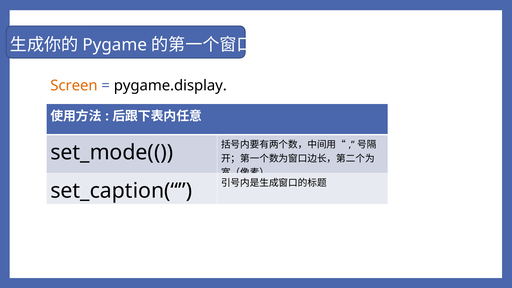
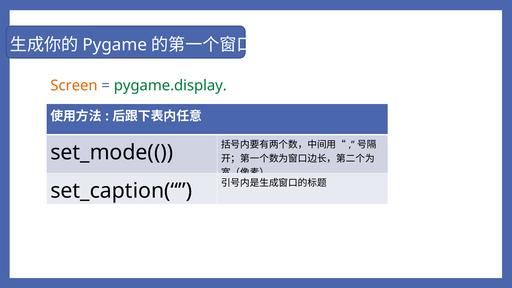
pygame.display colour: black -> green
